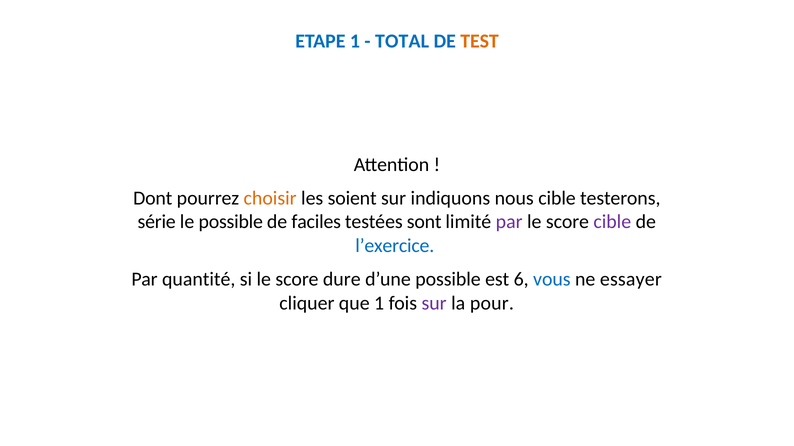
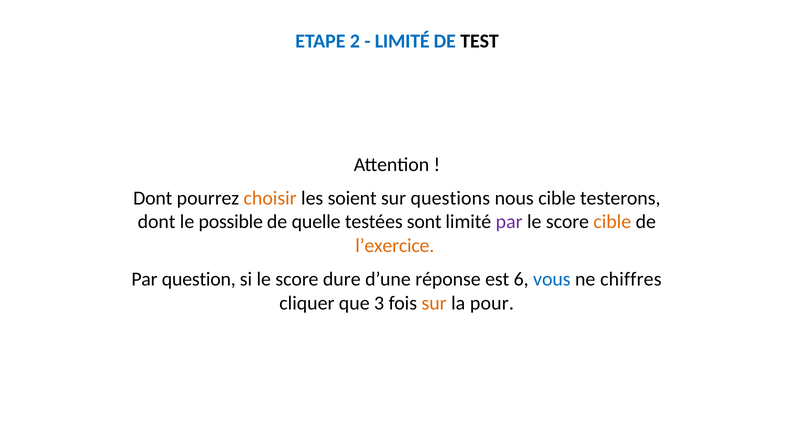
ETAPE 1: 1 -> 2
TOTAL at (402, 41): TOTAL -> LIMITÉ
TEST colour: orange -> black
indiquons: indiquons -> questions
série at (157, 222): série -> dont
faciles: faciles -> quelle
cible at (612, 222) colour: purple -> orange
l’exercice colour: blue -> orange
quantité: quantité -> question
d’une possible: possible -> réponse
essayer: essayer -> chiffres
que 1: 1 -> 3
sur at (434, 304) colour: purple -> orange
